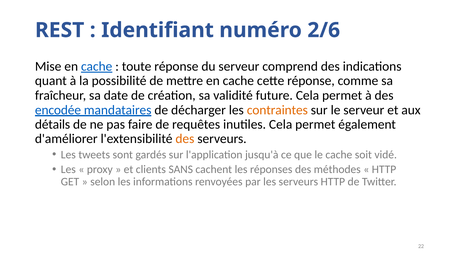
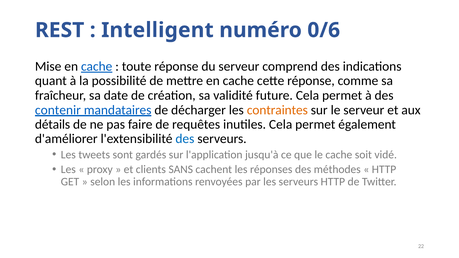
Identifiant: Identifiant -> Intelligent
2/6: 2/6 -> 0/6
encodée: encodée -> contenir
des at (185, 139) colour: orange -> blue
